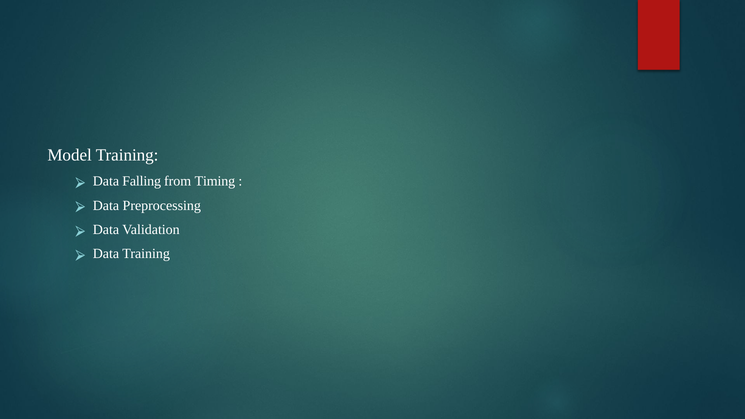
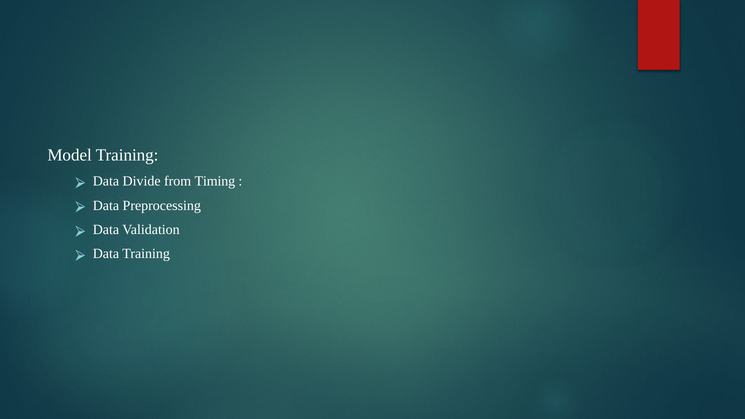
Falling: Falling -> Divide
